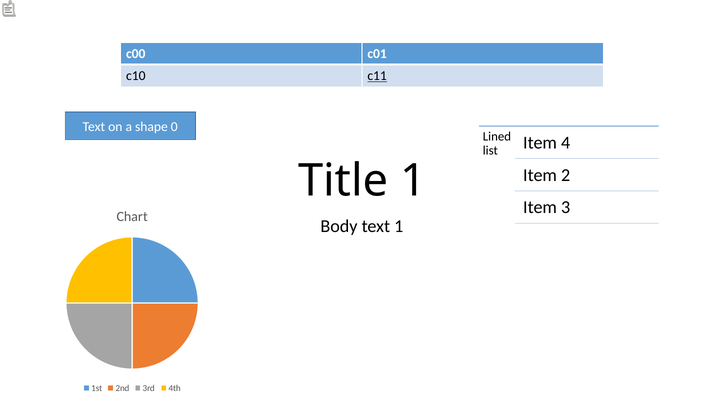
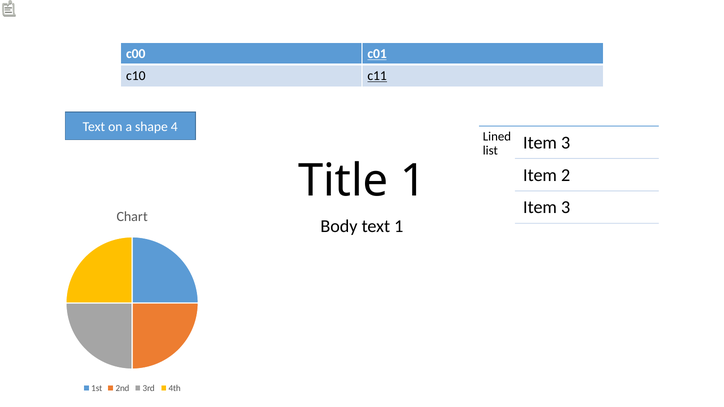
c01 underline: none -> present
0: 0 -> 4
4 at (566, 143): 4 -> 3
